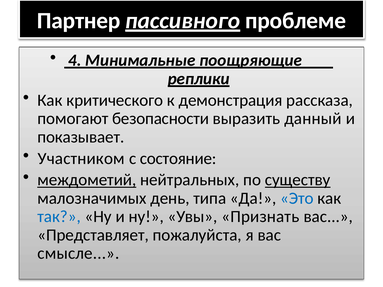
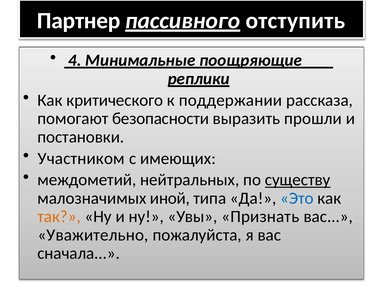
проблеме: проблеме -> отступить
демонстрация: демонстрация -> поддержании
данный: данный -> прошли
показывает: показывает -> постановки
состояние: состояние -> имеющих
междометий underline: present -> none
день: день -> иной
так colour: blue -> orange
Представляет: Представляет -> Уважительно
смысле: смысле -> сначала
